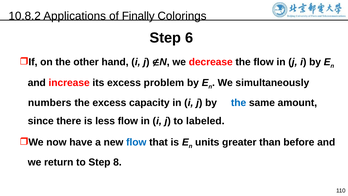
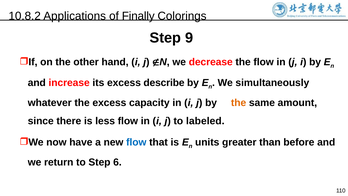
6: 6 -> 9
problem: problem -> describe
numbers: numbers -> whatever
the at (239, 103) colour: blue -> orange
8: 8 -> 6
